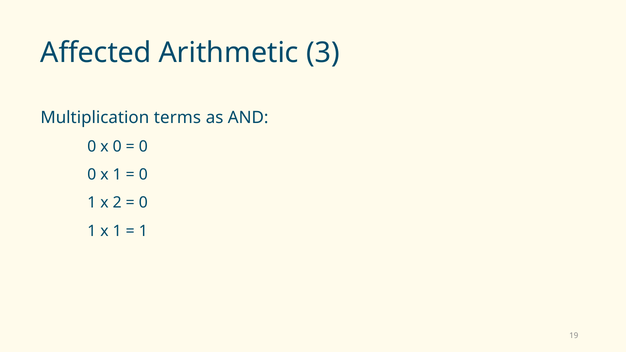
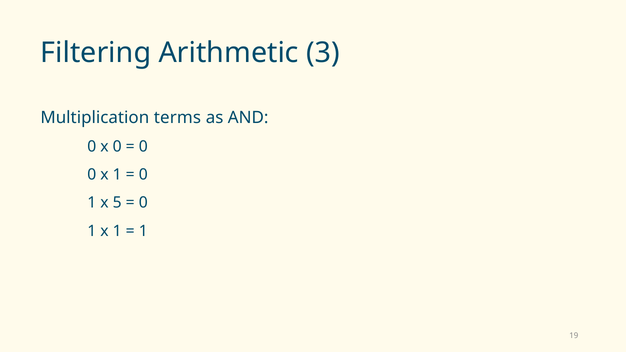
Affected: Affected -> Filtering
2: 2 -> 5
